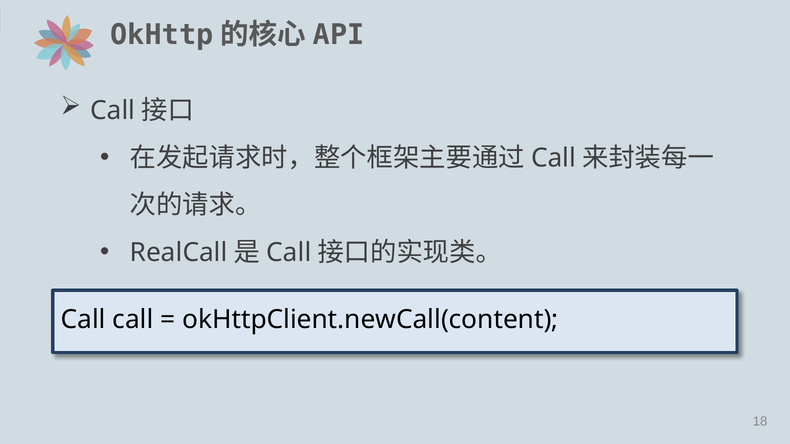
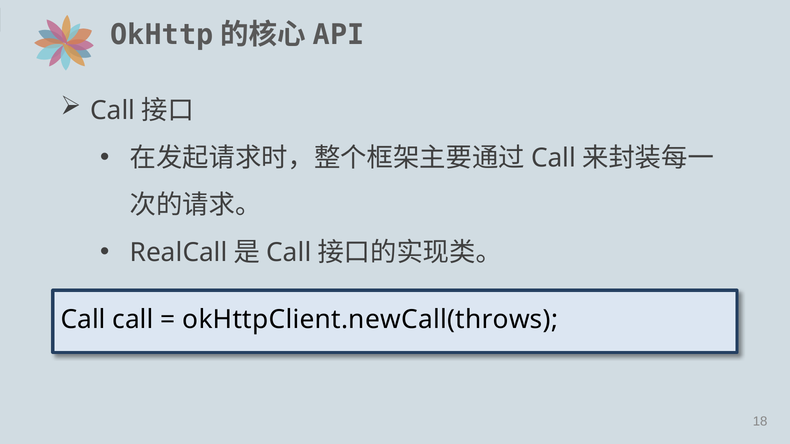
okHttpClient.newCall(content: okHttpClient.newCall(content -> okHttpClient.newCall(throws
